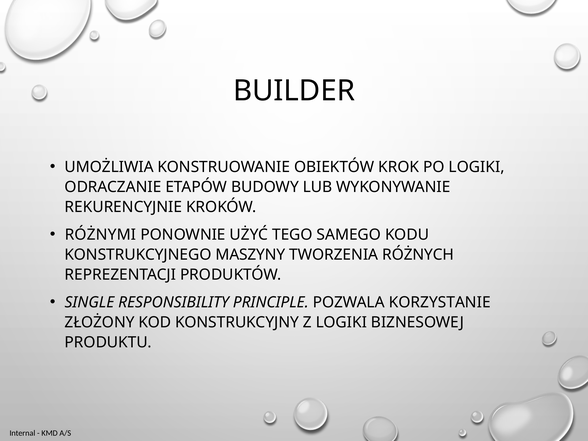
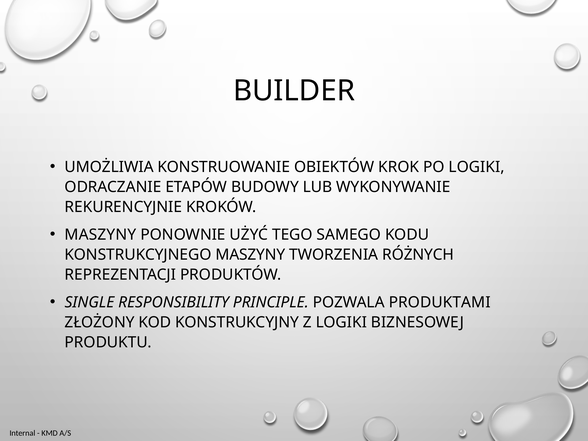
RÓŻNYMI at (100, 235): RÓŻNYMI -> MASZYNY
KORZYSTANIE: KORZYSTANIE -> PRODUKTAMI
